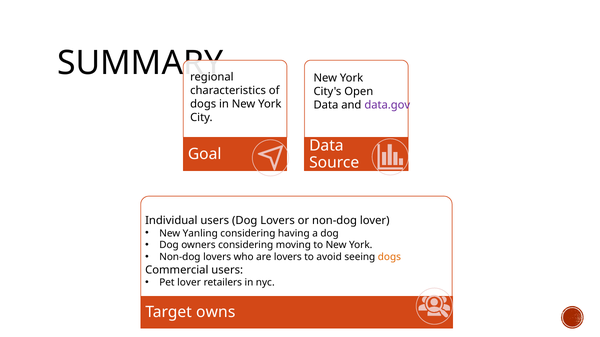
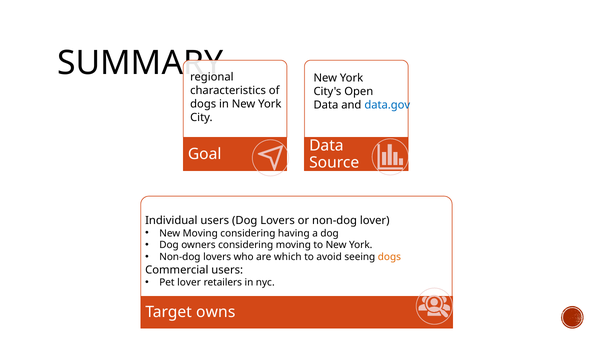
data.gov colour: purple -> blue
New Yanling: Yanling -> Moving
are lovers: lovers -> which
